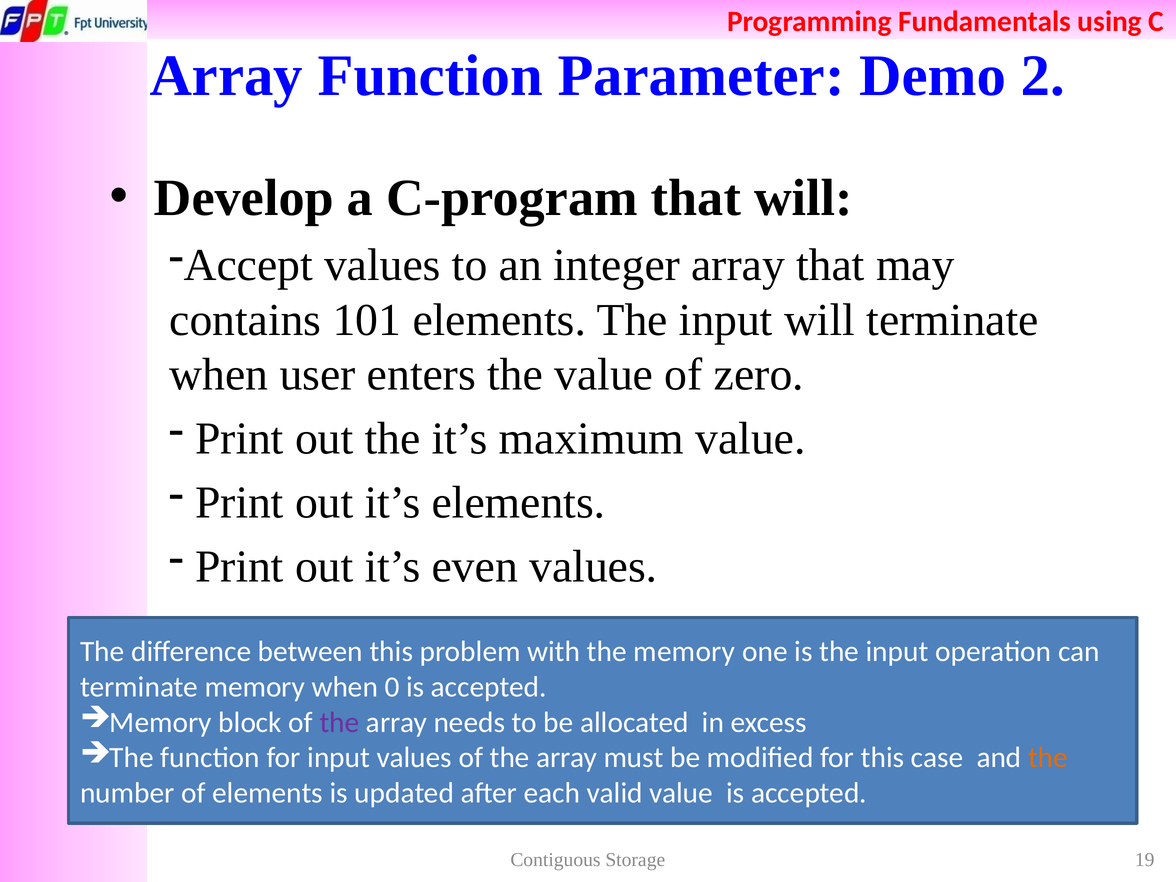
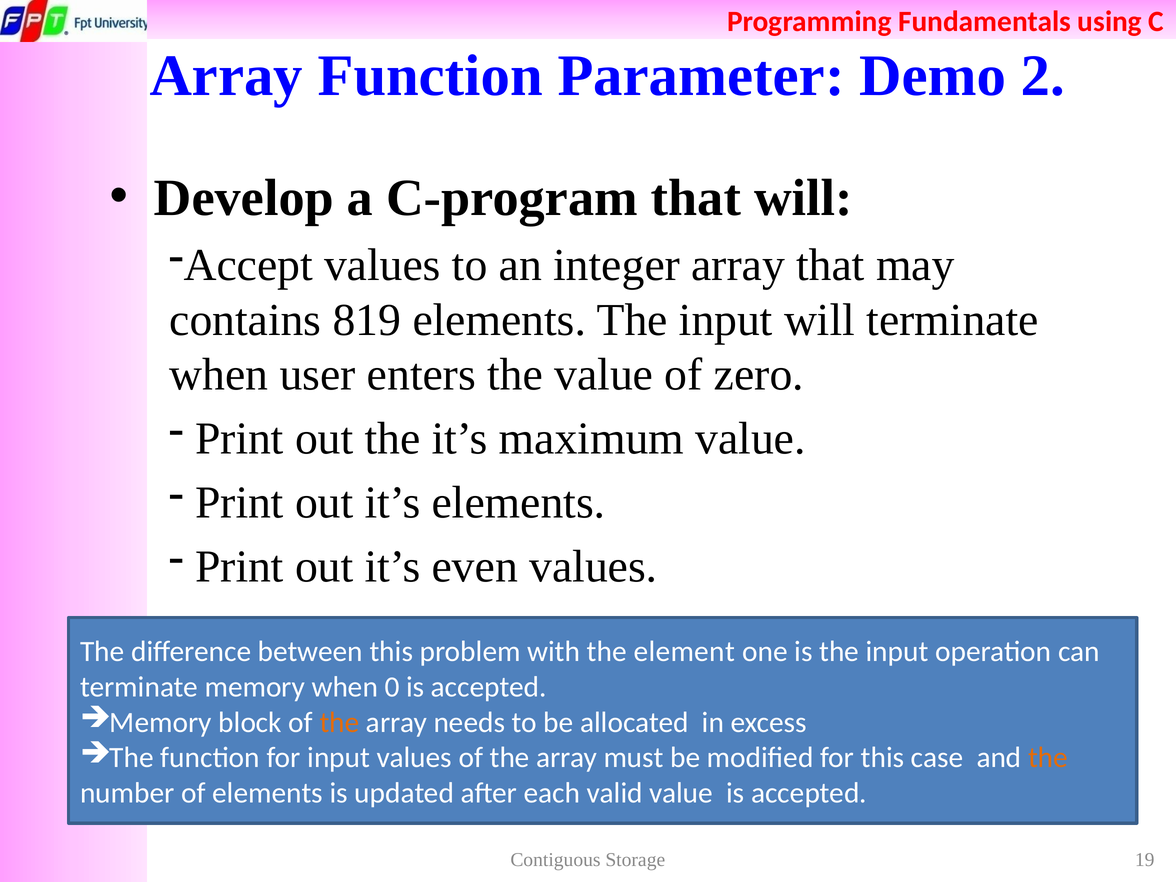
101: 101 -> 819
the memory: memory -> element
the at (339, 722) colour: purple -> orange
